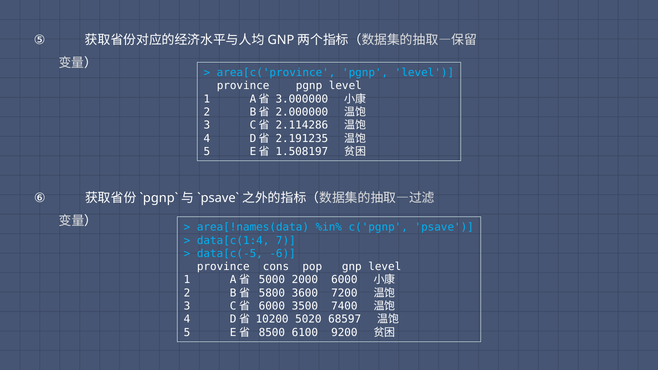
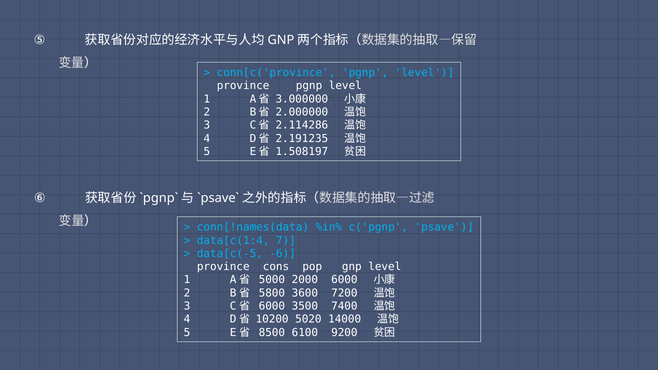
area[c('province: area[c('province -> conn[c('province
area[!names(data: area[!names(data -> conn[!names(data
68597: 68597 -> 14000
